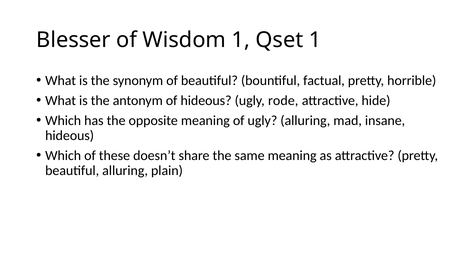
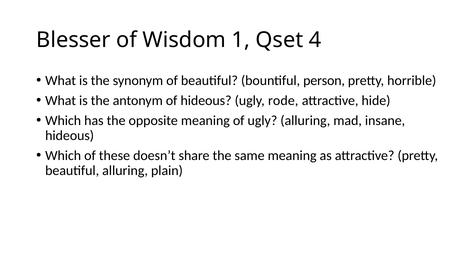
Qset 1: 1 -> 4
factual: factual -> person
